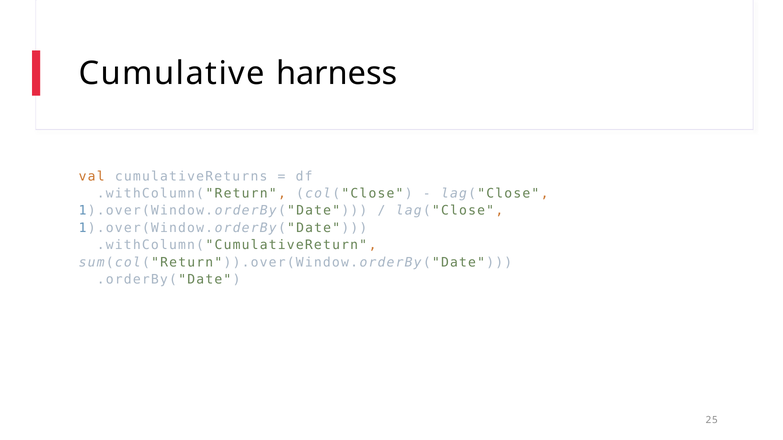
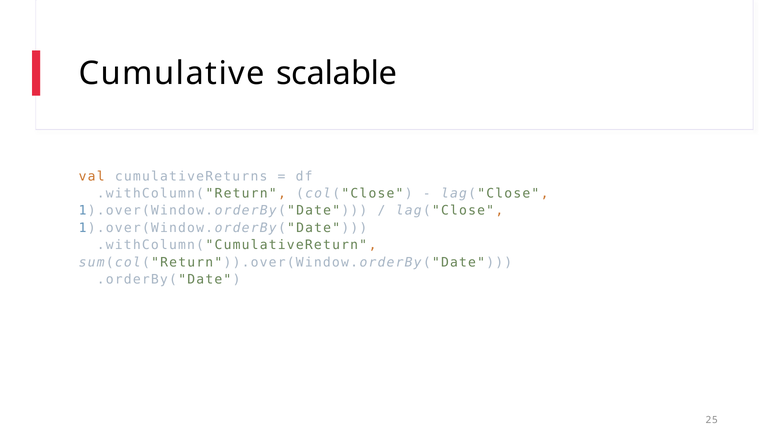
harness: harness -> scalable
